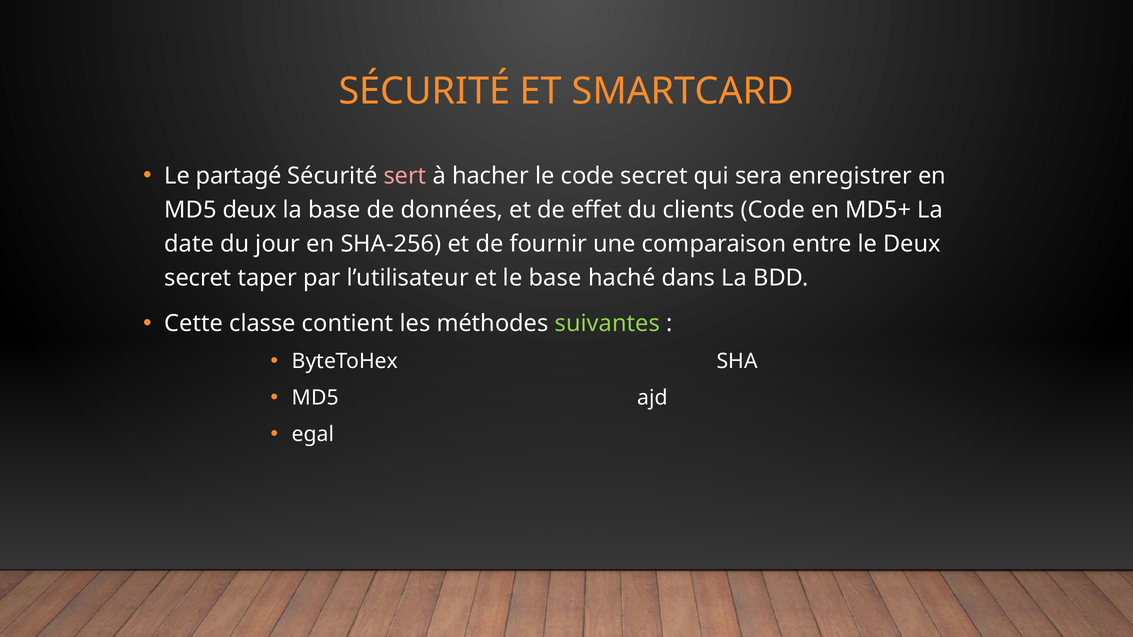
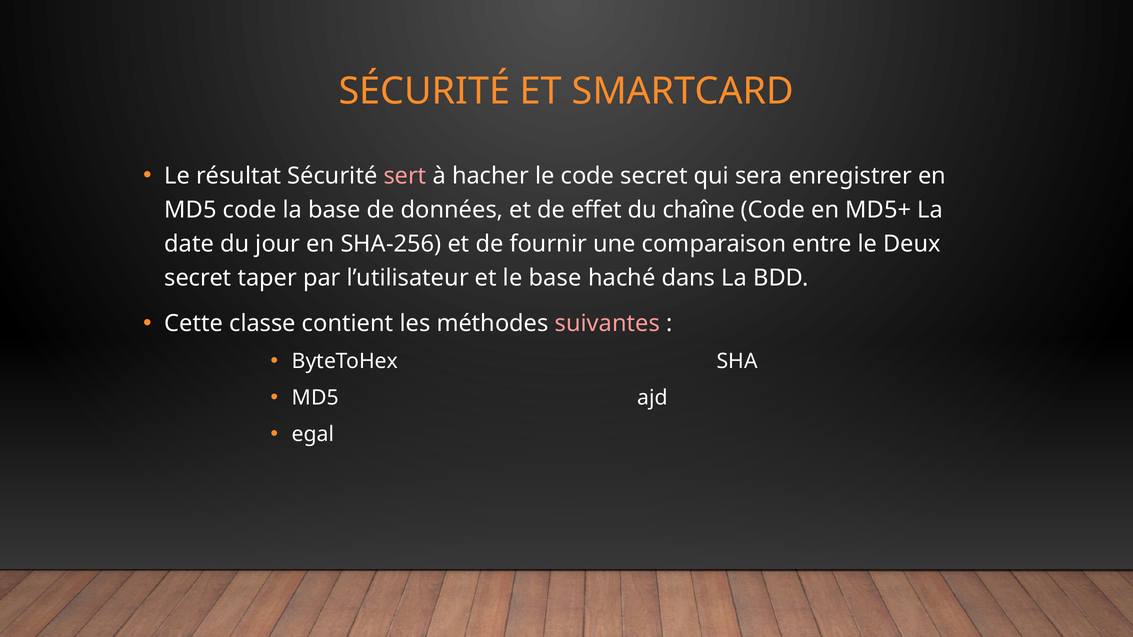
partagé: partagé -> résultat
MD5 deux: deux -> code
clients: clients -> chaîne
suivantes colour: light green -> pink
